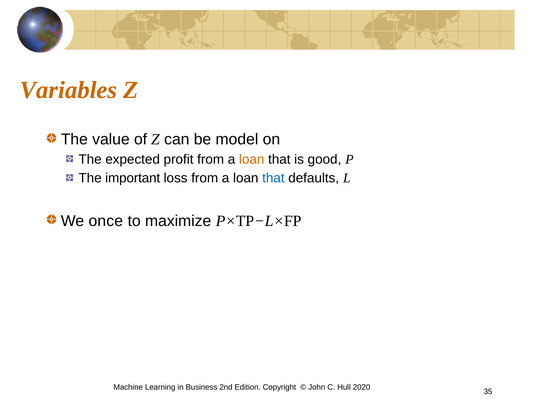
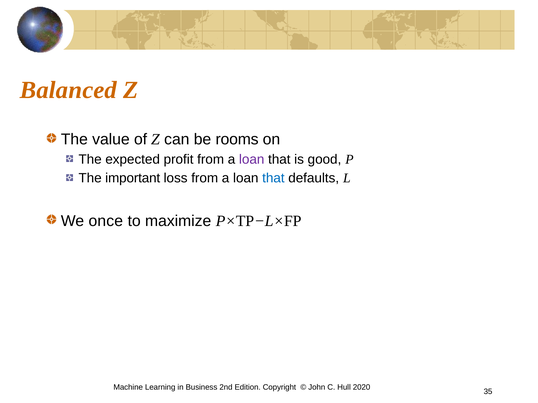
Variables: Variables -> Balanced
model: model -> rooms
loan at (252, 160) colour: orange -> purple
